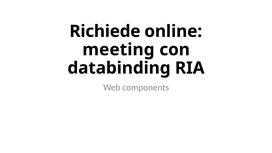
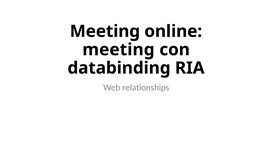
Richiede at (105, 31): Richiede -> Meeting
components: components -> relationships
